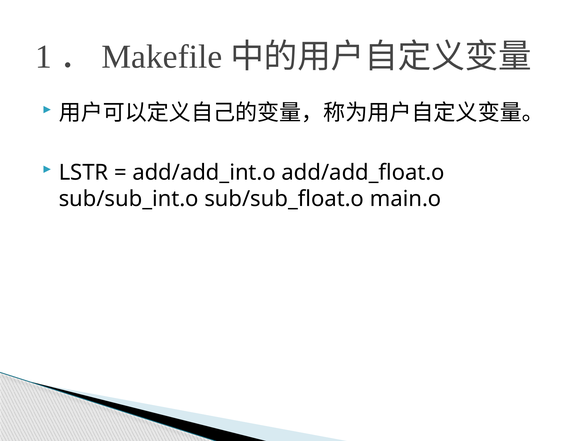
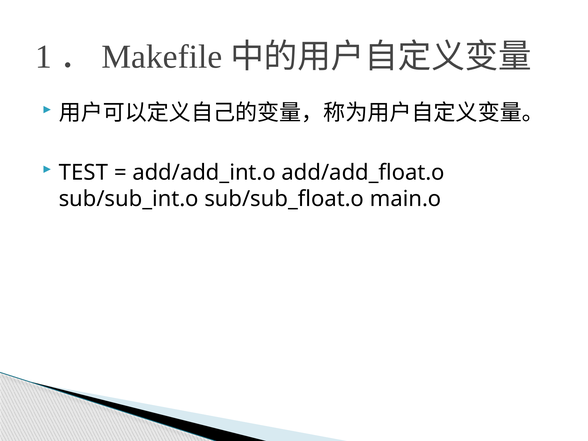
LSTR: LSTR -> TEST
